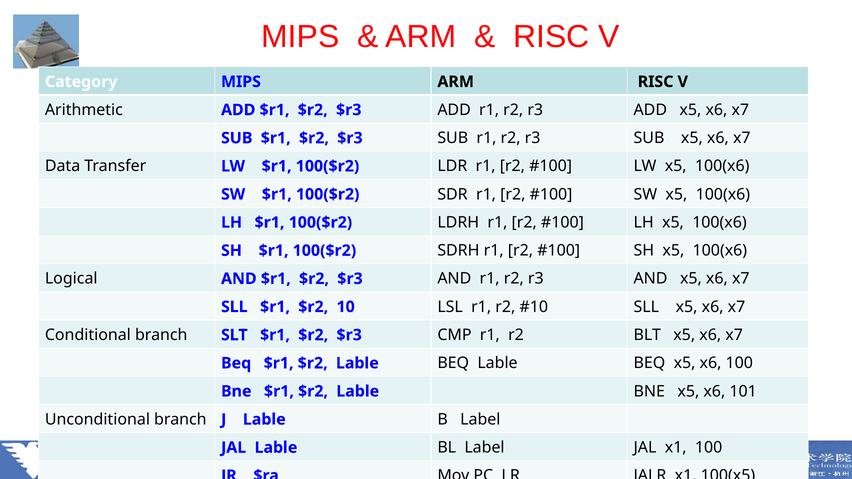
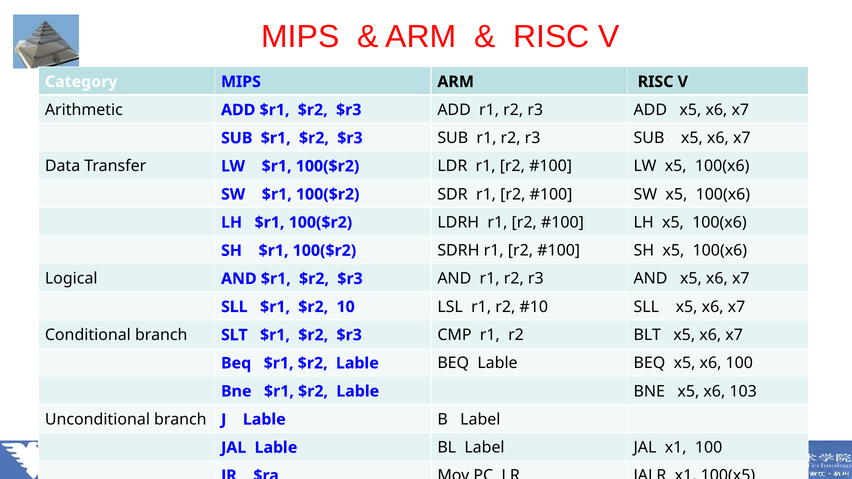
101: 101 -> 103
